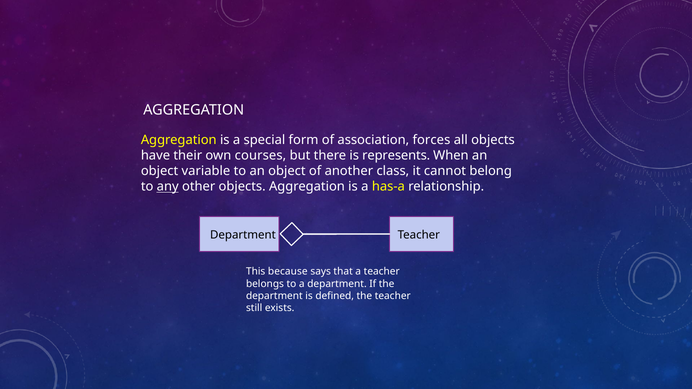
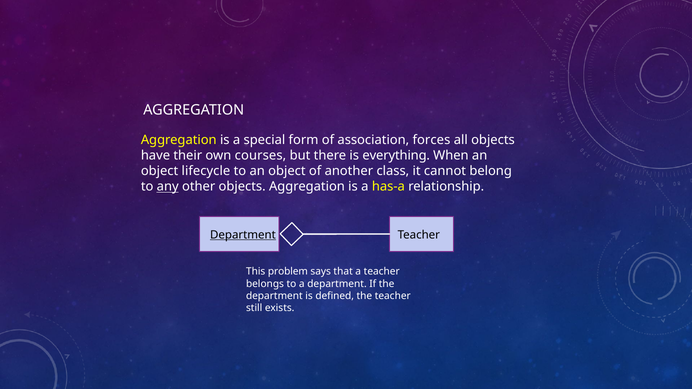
represents: represents -> everything
variable: variable -> lifecycle
Department at (243, 235) underline: none -> present
because: because -> problem
